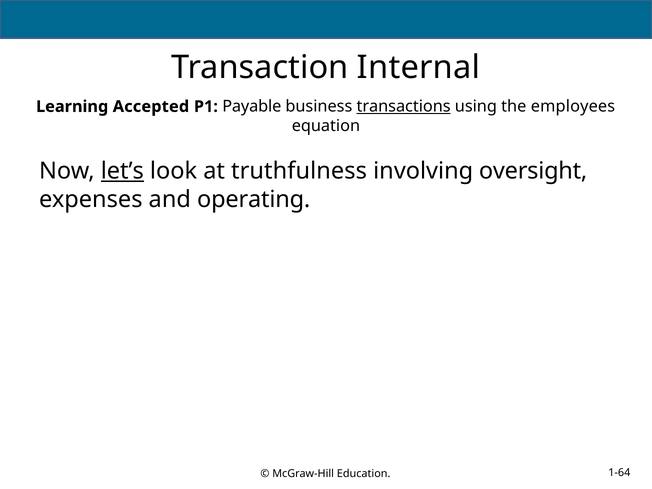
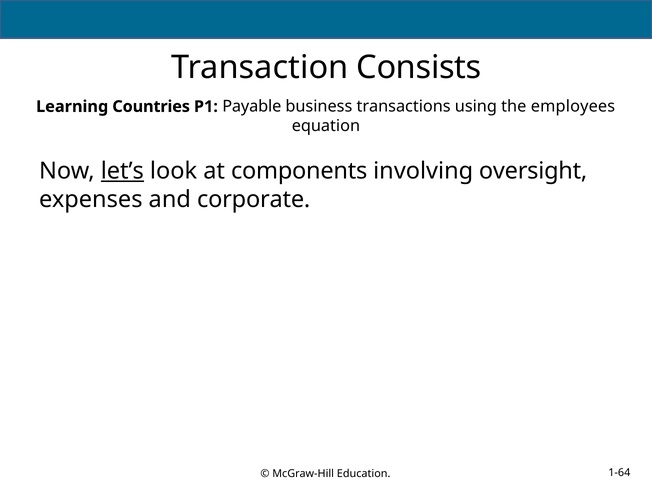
Internal: Internal -> Consists
Accepted: Accepted -> Countries
transactions underline: present -> none
truthfulness: truthfulness -> components
operating: operating -> corporate
